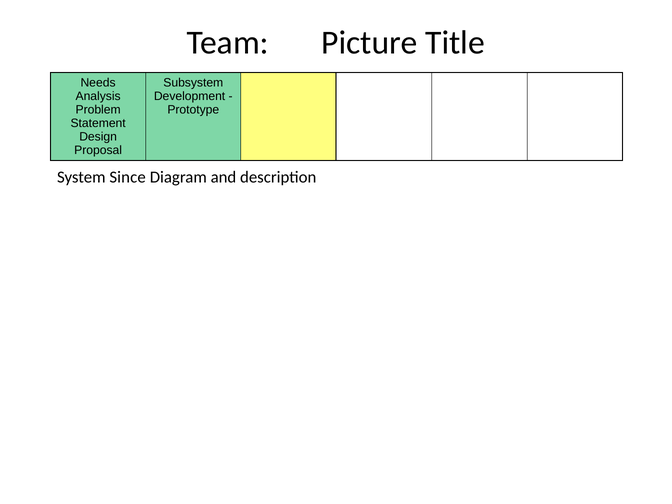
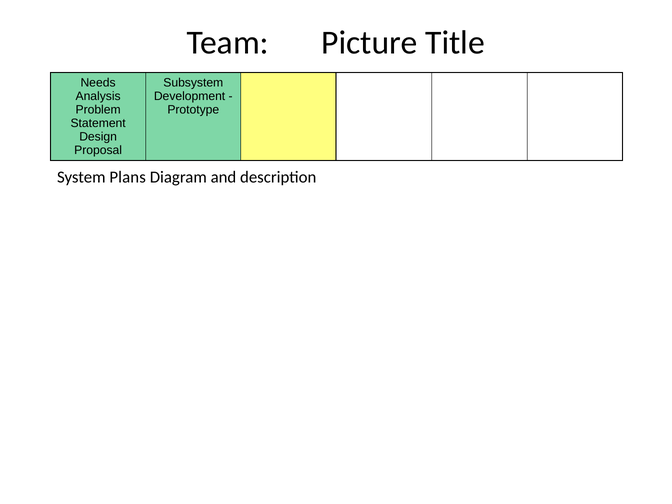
Since: Since -> Plans
